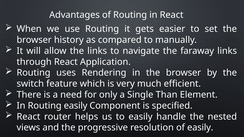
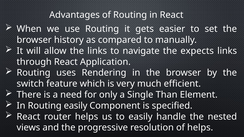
faraway: faraway -> expects
of easily: easily -> helps
